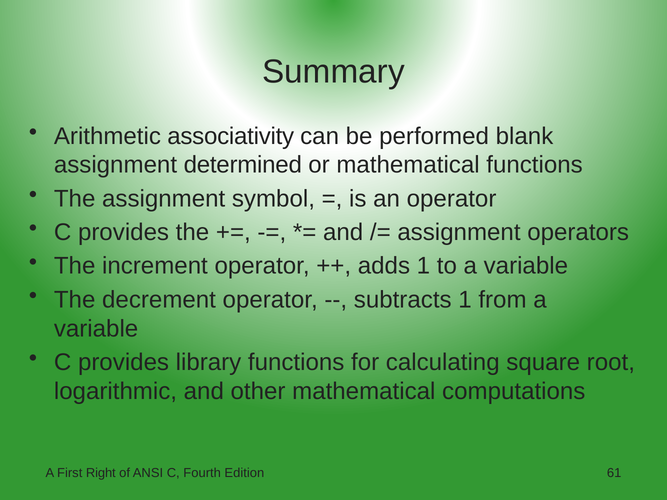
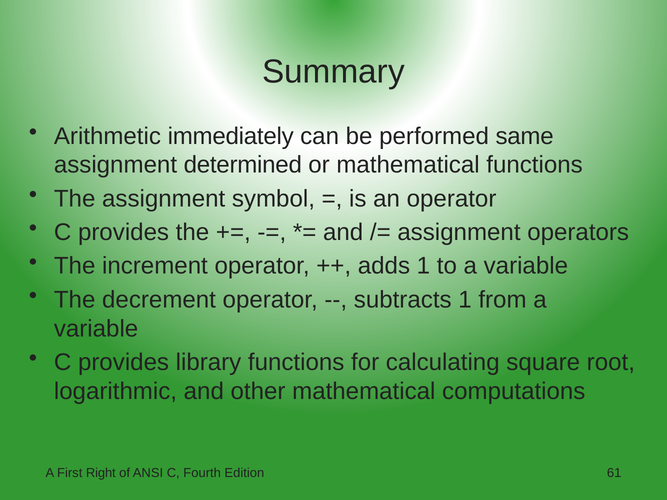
associativity: associativity -> immediately
blank: blank -> same
